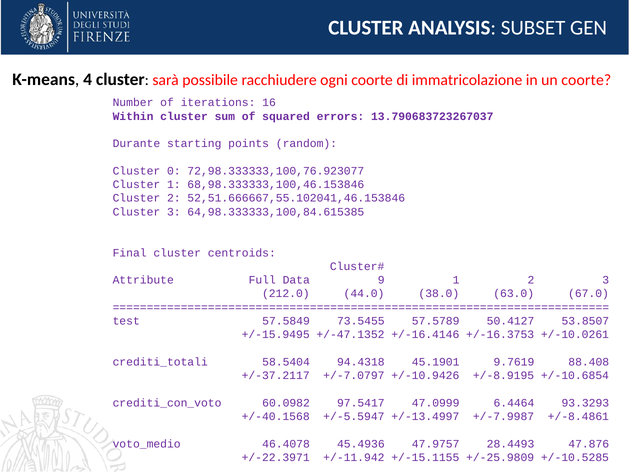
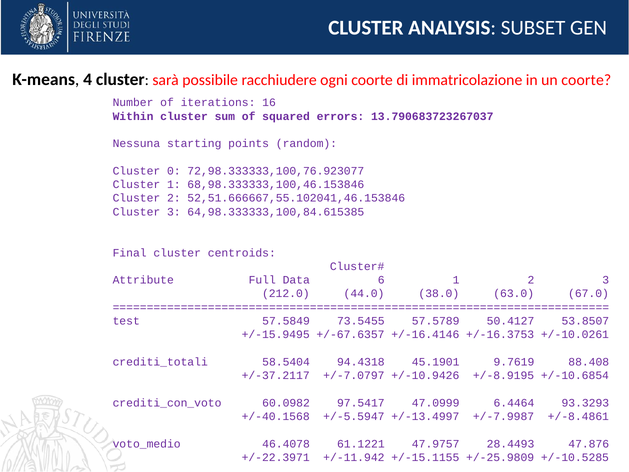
Durante: Durante -> Nessuna
9: 9 -> 6
+/-47.1352: +/-47.1352 -> +/-67.6357
45.4936: 45.4936 -> 61.1221
